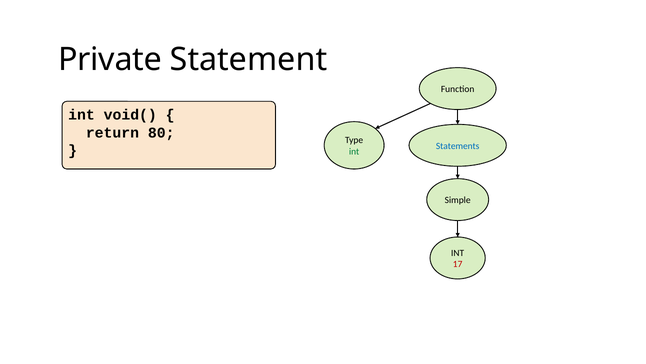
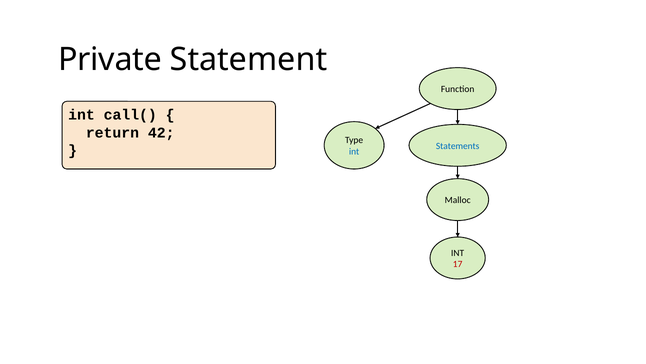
void(: void( -> call(
80: 80 -> 42
int at (354, 151) colour: green -> blue
Simple: Simple -> Malloc
